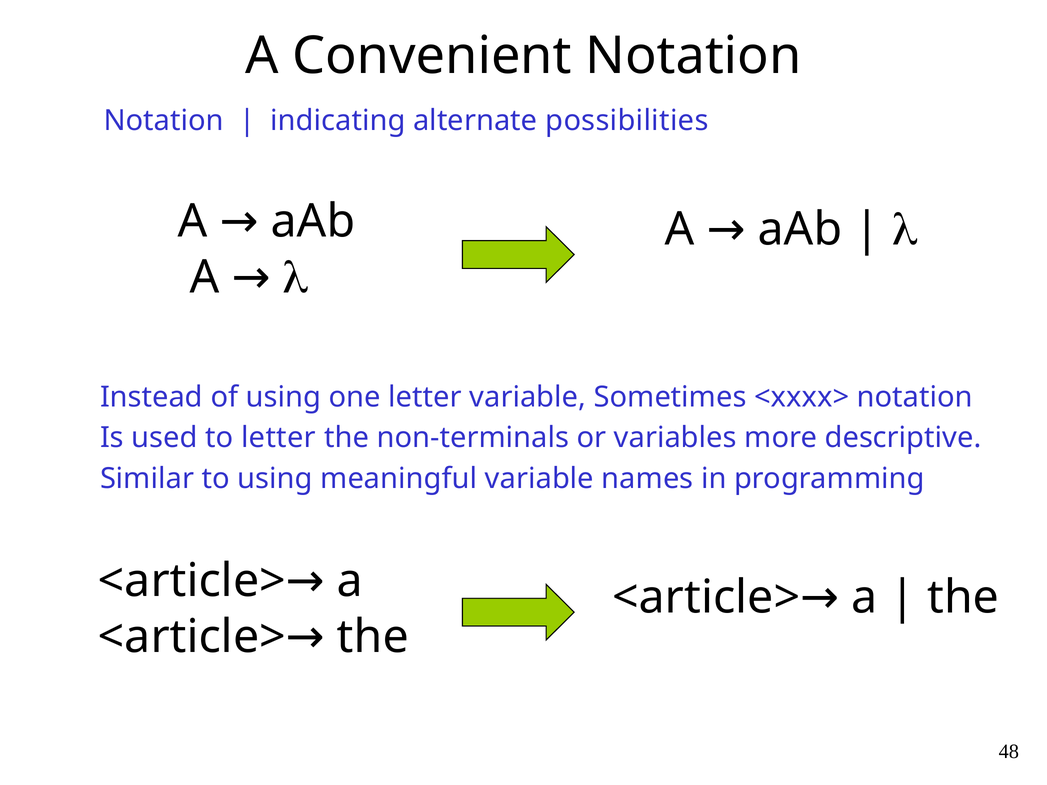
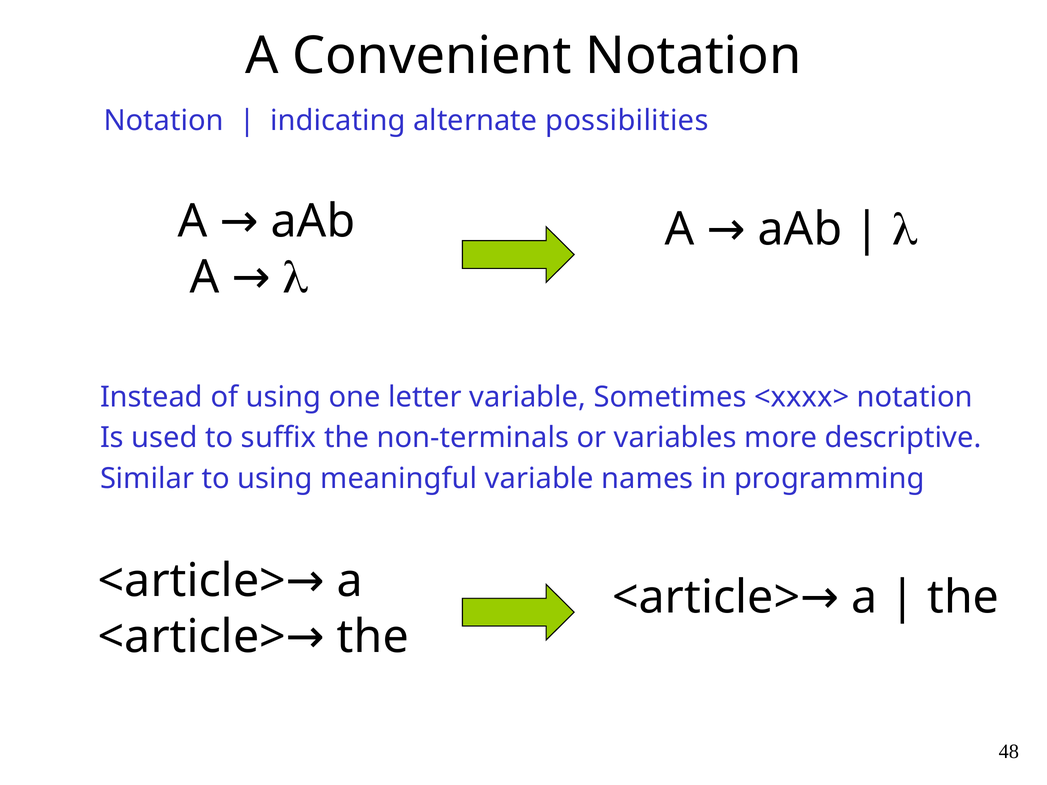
to letter: letter -> suffix
